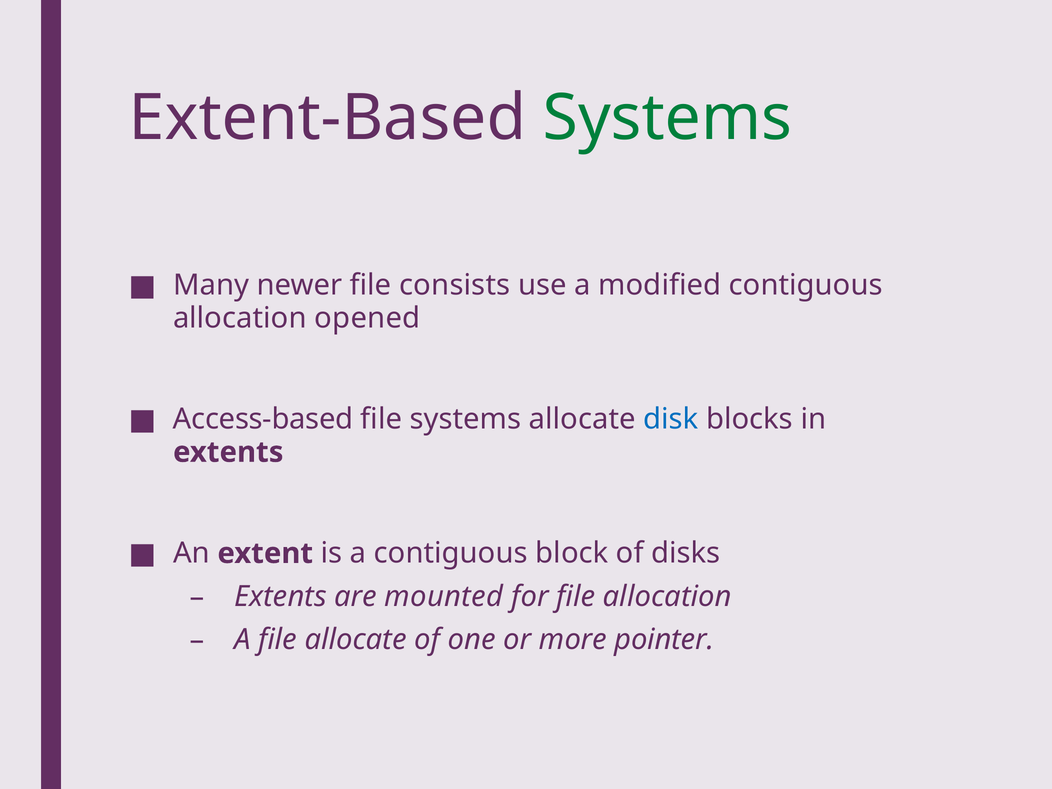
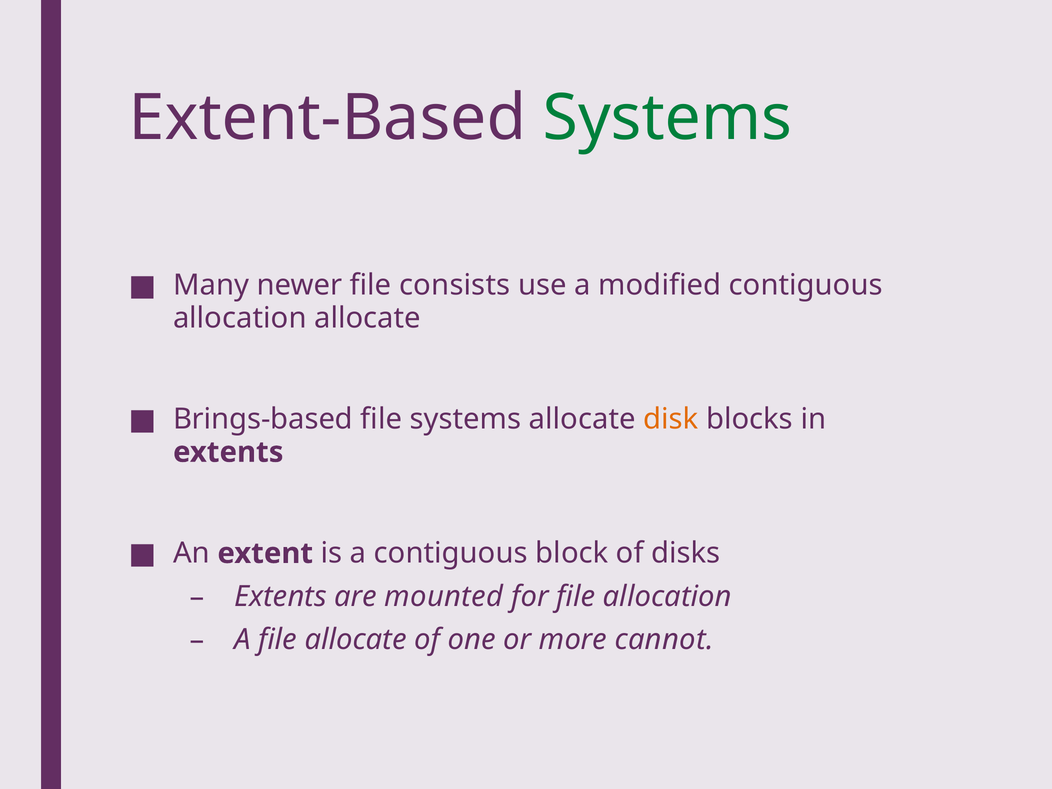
allocation opened: opened -> allocate
Access-based: Access-based -> Brings-based
disk colour: blue -> orange
pointer: pointer -> cannot
